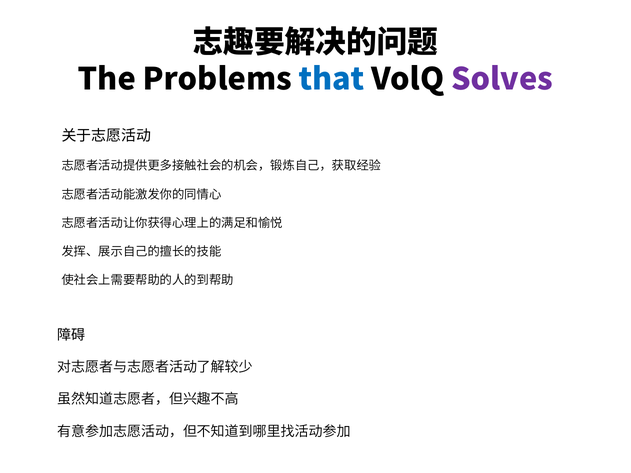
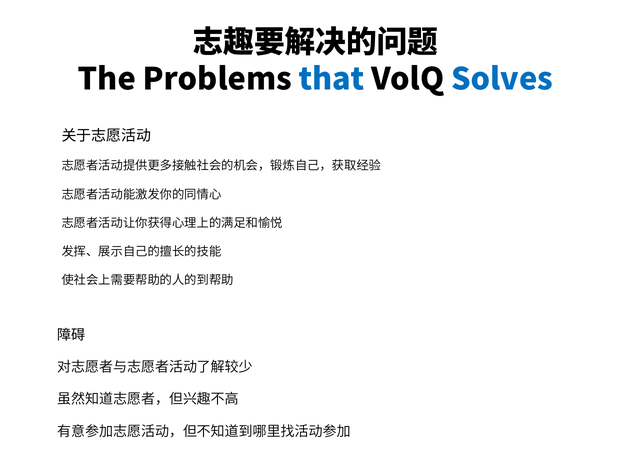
Solves colour: purple -> blue
